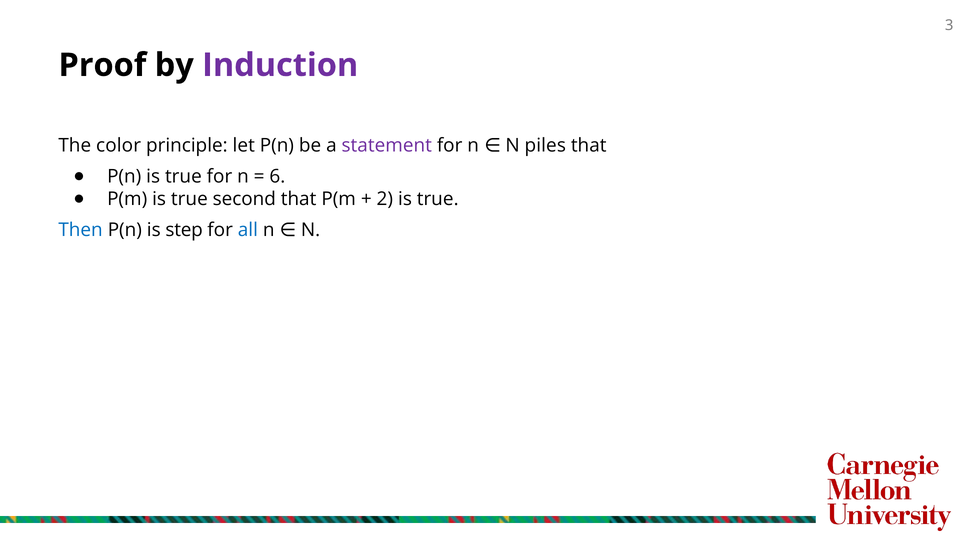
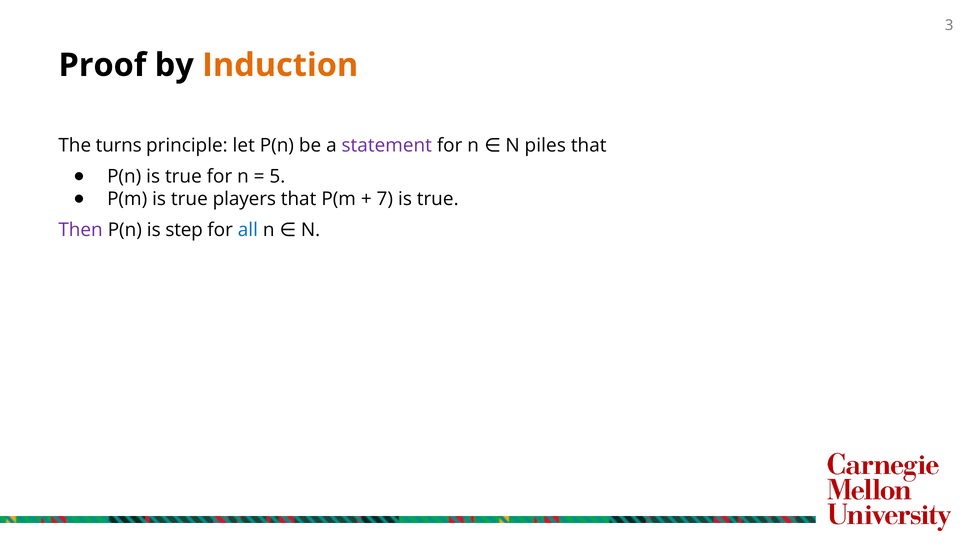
Induction colour: purple -> orange
color: color -> turns
6: 6 -> 5
second: second -> players
2: 2 -> 7
Then colour: blue -> purple
